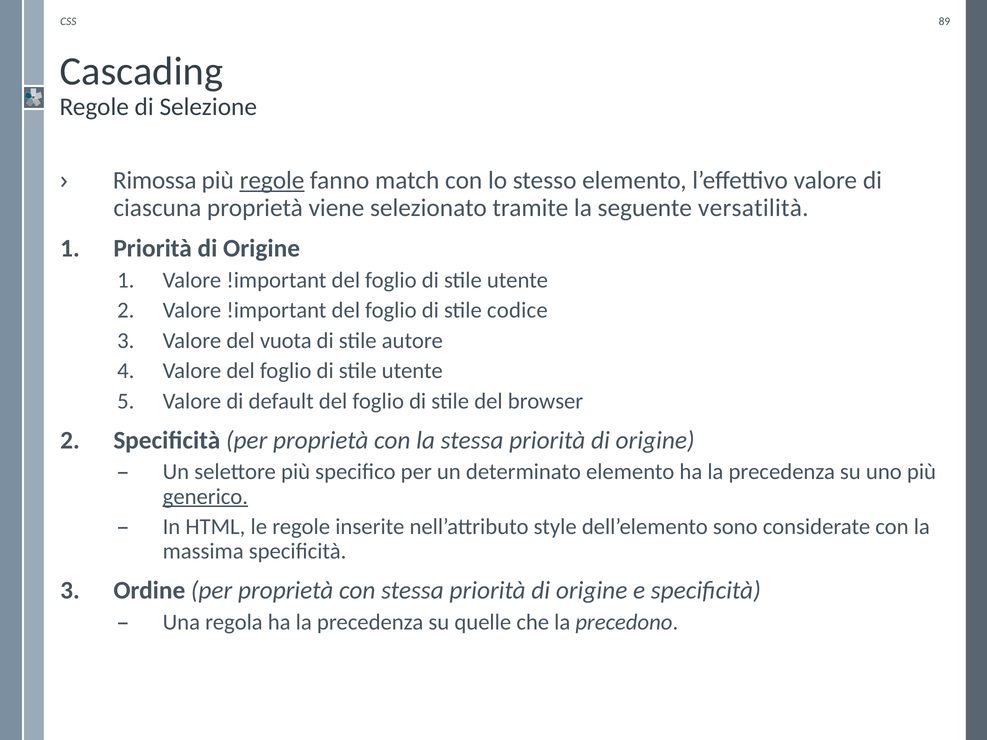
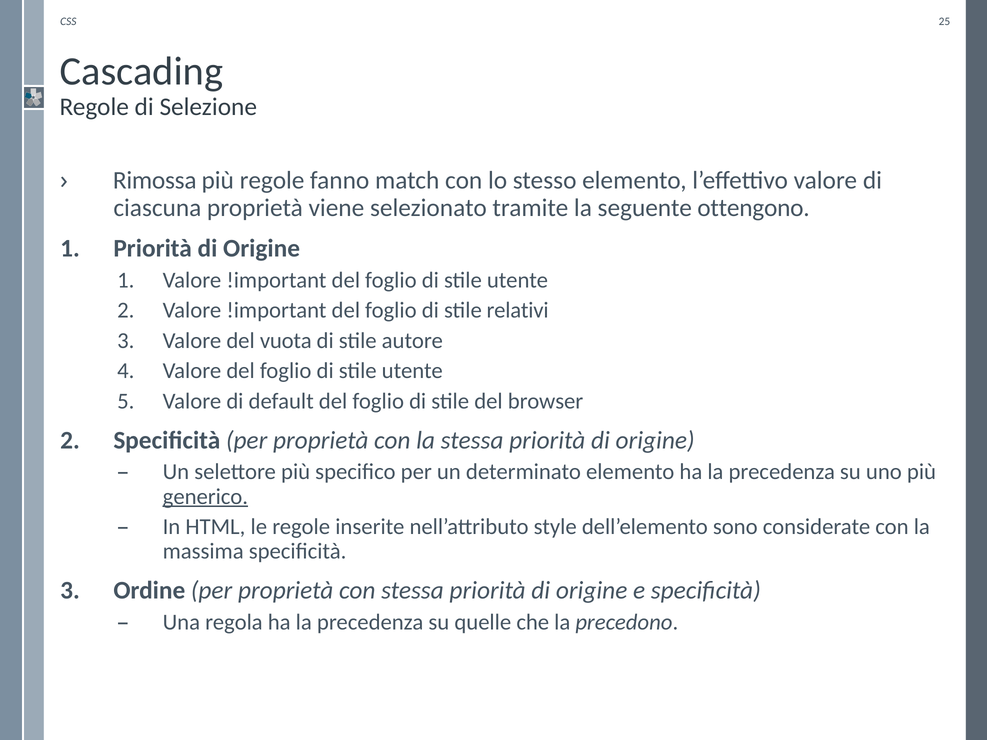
89: 89 -> 25
regole at (272, 181) underline: present -> none
versatilità: versatilità -> ottengono
codice: codice -> relativi
